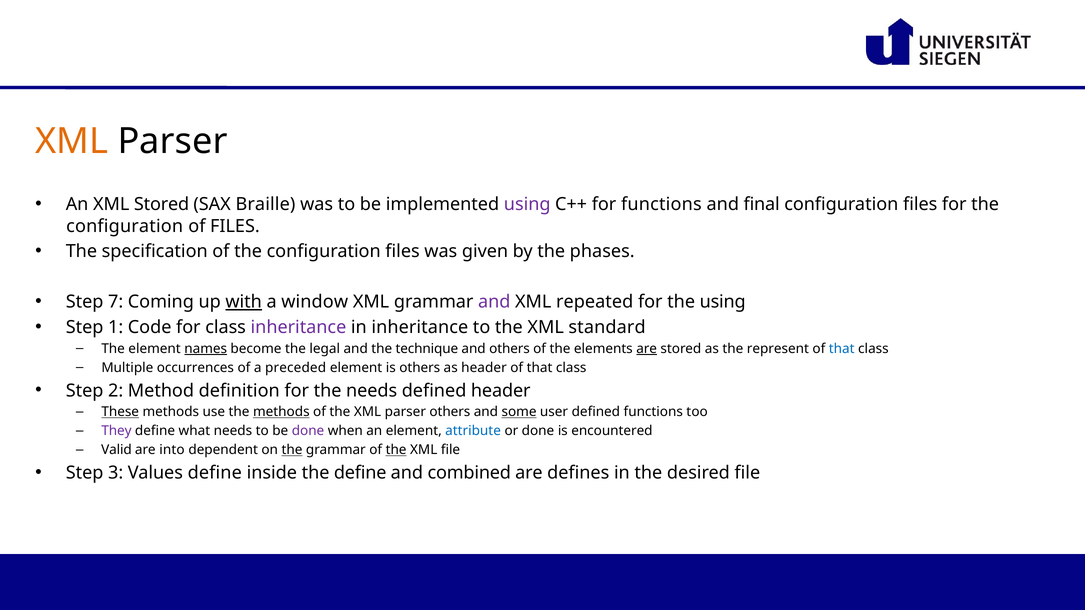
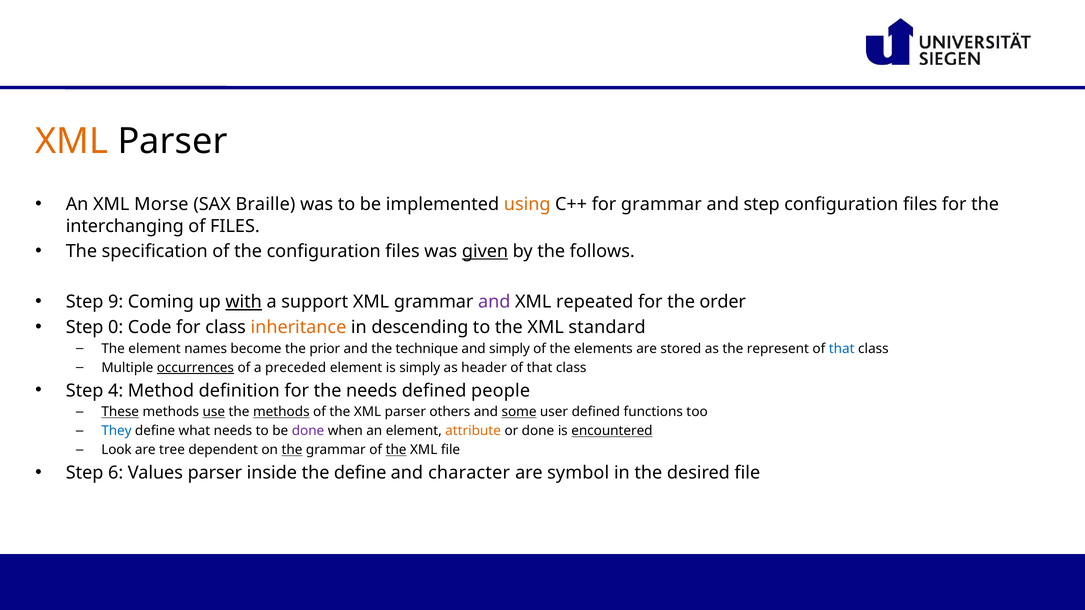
XML Stored: Stored -> Morse
using at (527, 205) colour: purple -> orange
for functions: functions -> grammar
and final: final -> step
configuration at (125, 226): configuration -> interchanging
given underline: none -> present
phases: phases -> follows
7: 7 -> 9
window: window -> support
the using: using -> order
1: 1 -> 0
inheritance at (298, 327) colour: purple -> orange
in inheritance: inheritance -> descending
names underline: present -> none
legal: legal -> prior
and others: others -> simply
are at (647, 349) underline: present -> none
occurrences underline: none -> present
is others: others -> simply
2: 2 -> 4
defined header: header -> people
use underline: none -> present
They colour: purple -> blue
attribute colour: blue -> orange
encountered underline: none -> present
Valid: Valid -> Look
into: into -> tree
3: 3 -> 6
Values define: define -> parser
combined: combined -> character
defines: defines -> symbol
